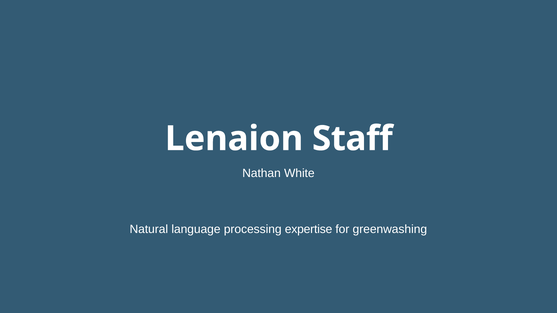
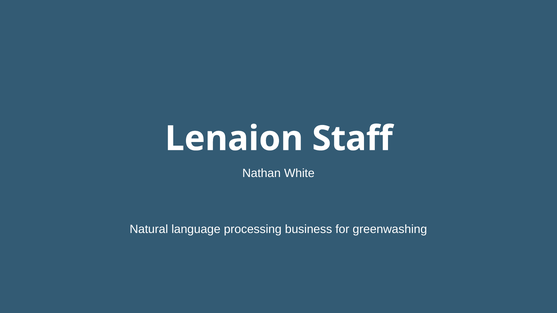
expertise: expertise -> business
